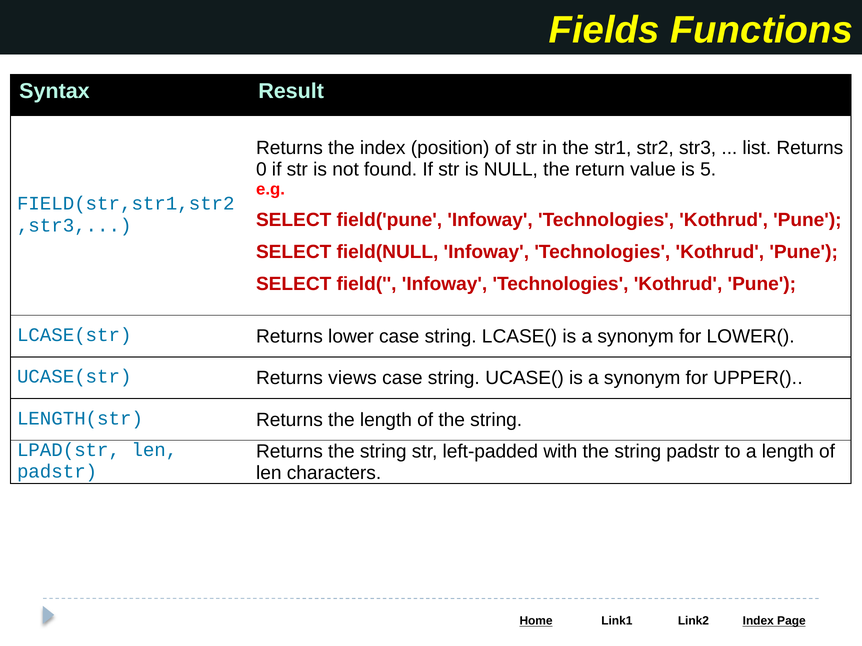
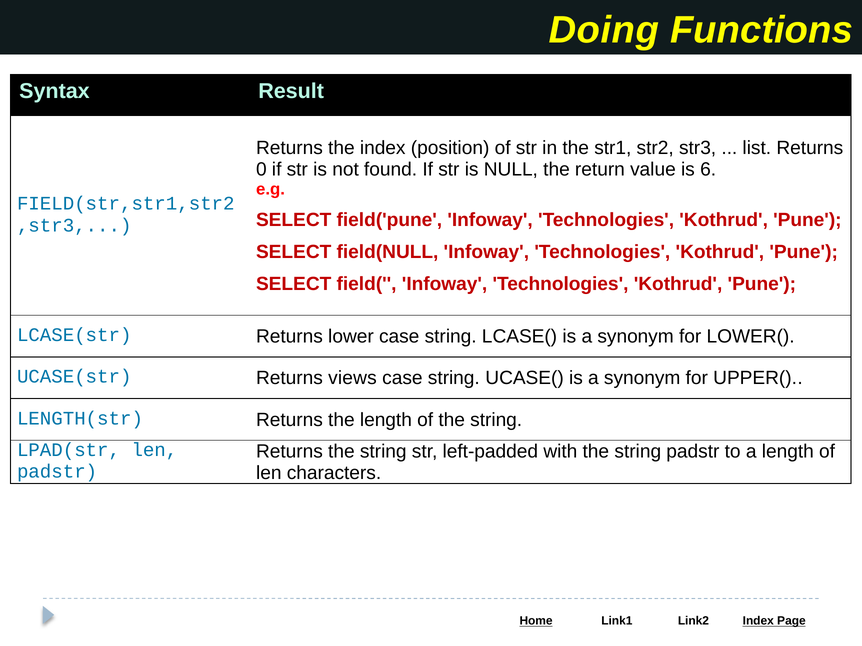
Fields: Fields -> Doing
5: 5 -> 6
